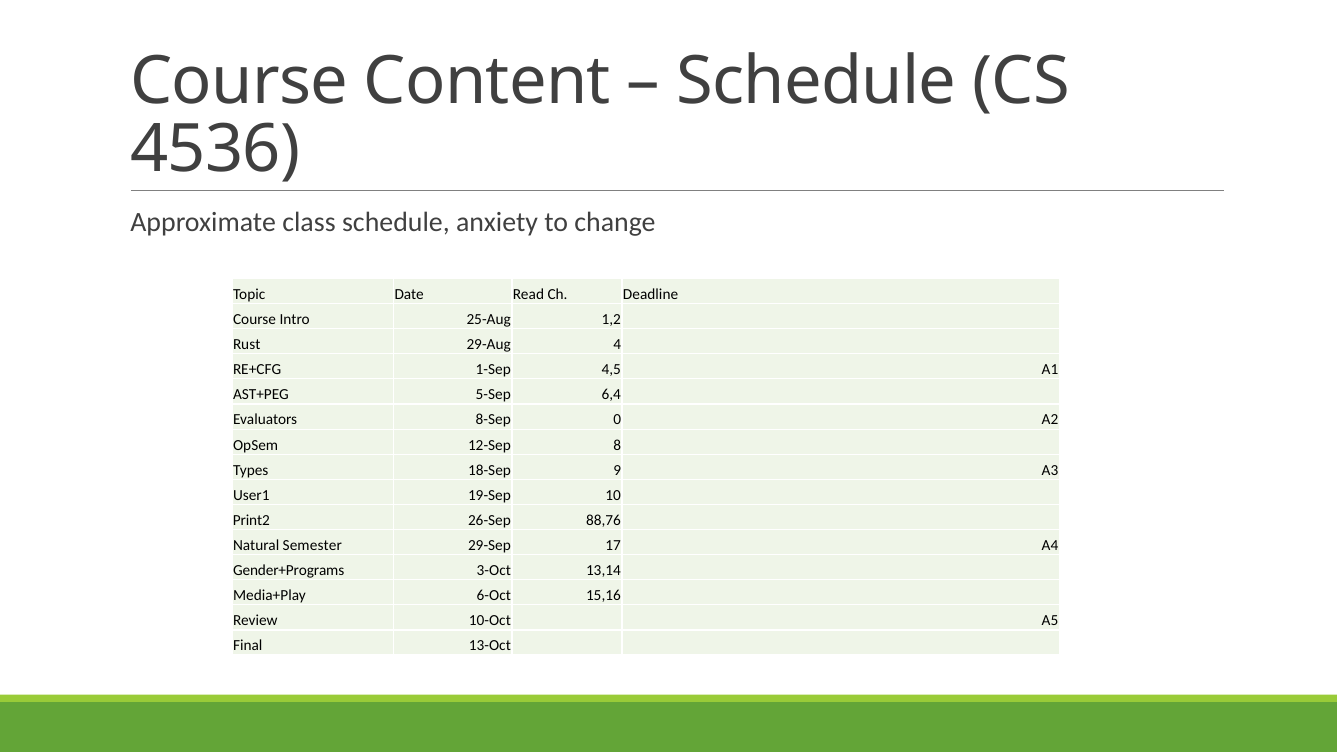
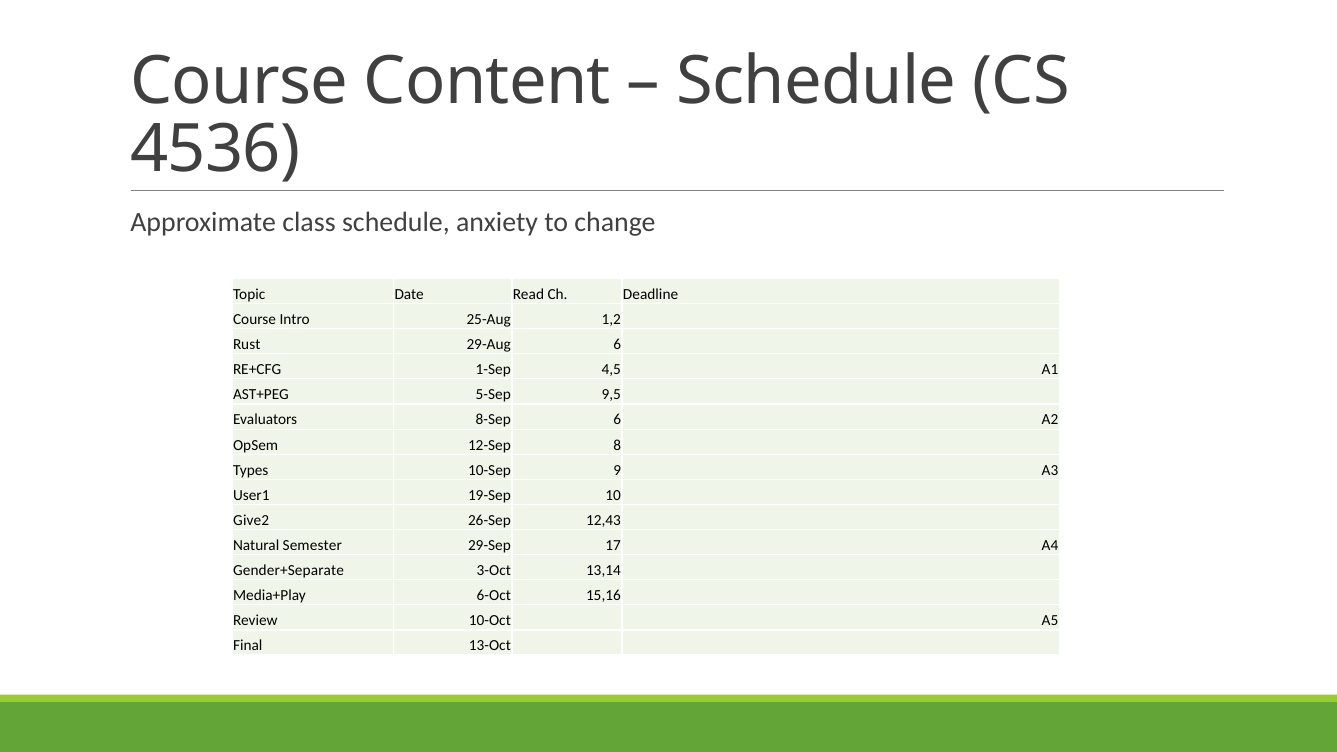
29-Aug 4: 4 -> 6
6,4: 6,4 -> 9,5
8-Sep 0: 0 -> 6
18-Sep: 18-Sep -> 10-Sep
Print2: Print2 -> Give2
88,76: 88,76 -> 12,43
Gender+Programs: Gender+Programs -> Gender+Separate
